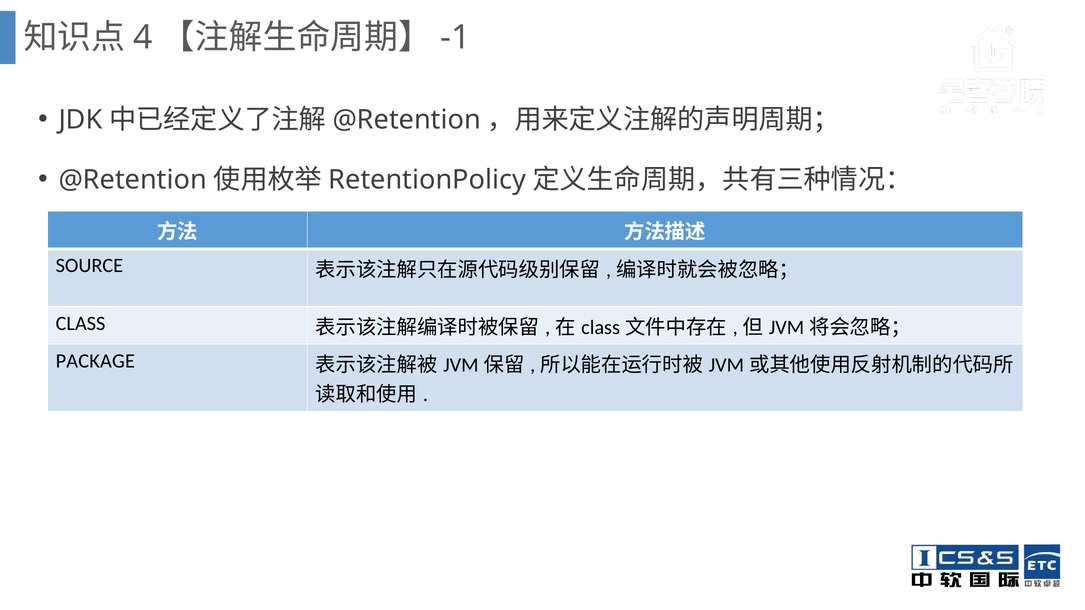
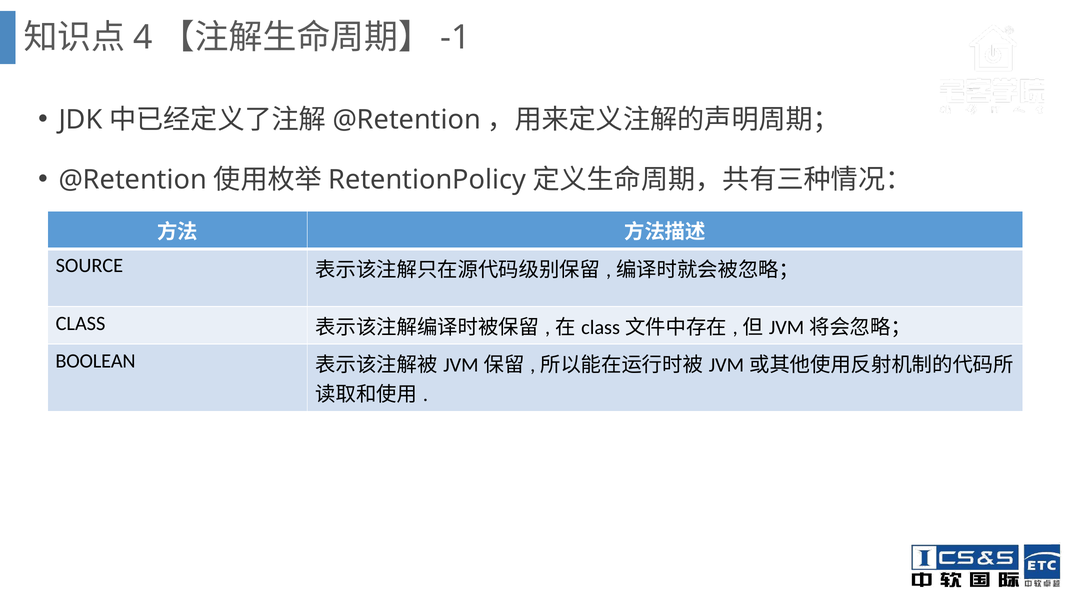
PACKAGE: PACKAGE -> BOOLEAN
